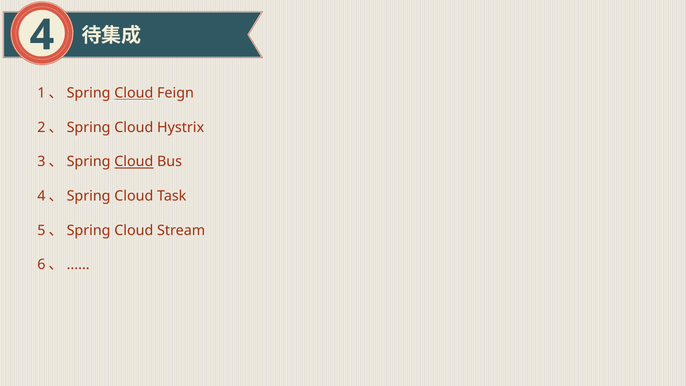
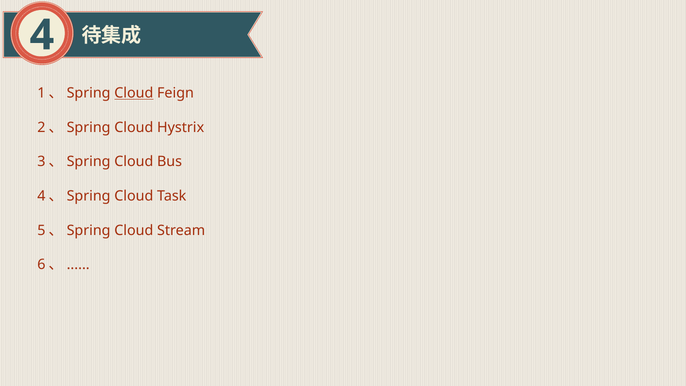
Cloud at (134, 162) underline: present -> none
